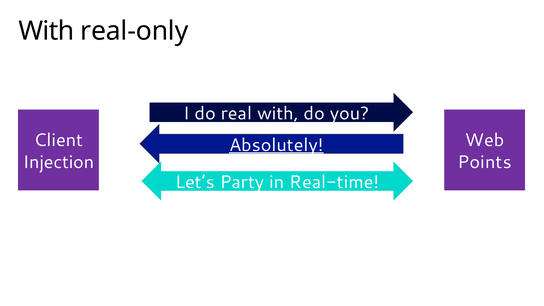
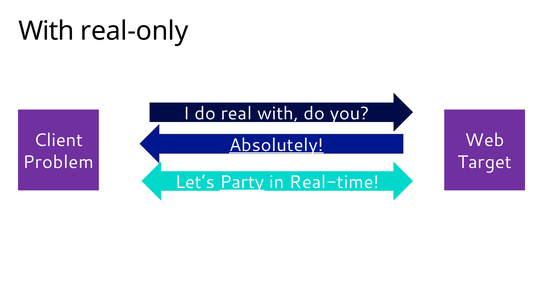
Injection: Injection -> Problem
Points: Points -> Target
Party underline: none -> present
